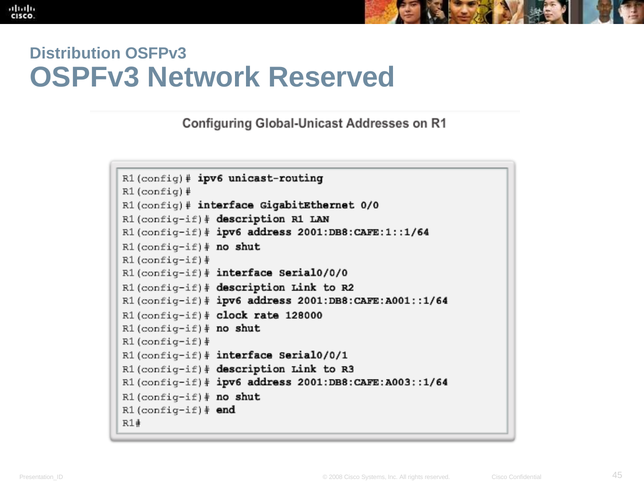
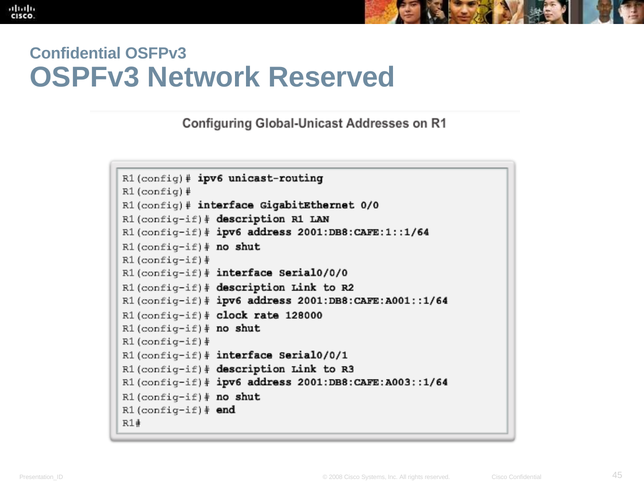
Distribution at (75, 53): Distribution -> Confidential
